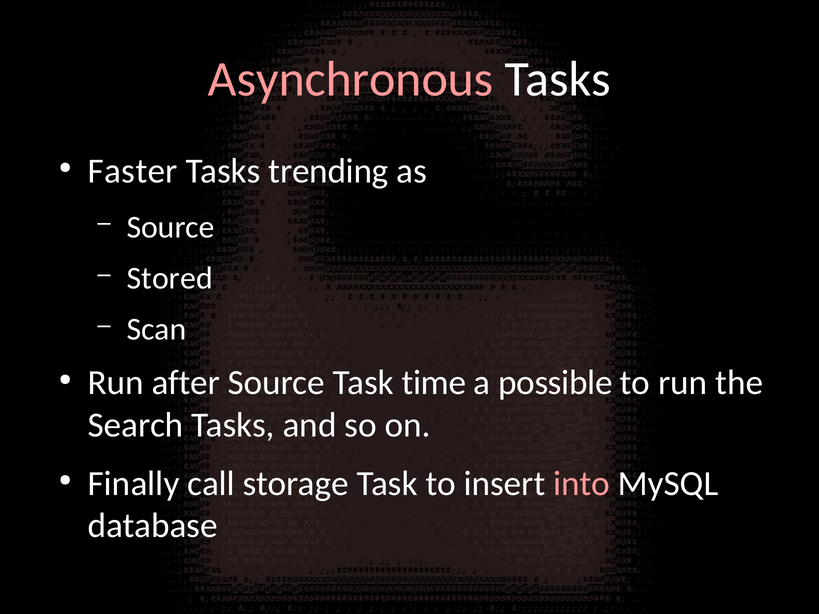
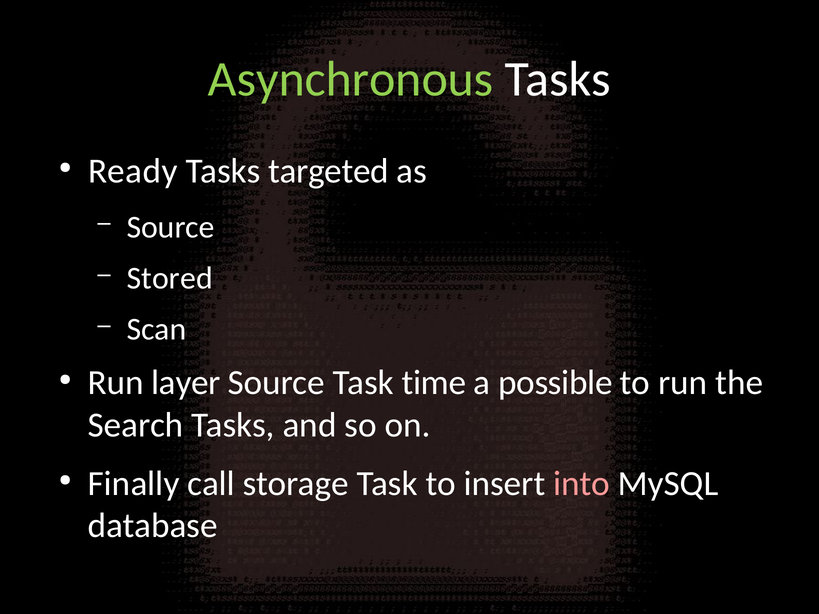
Asynchronous colour: pink -> light green
Faster: Faster -> Ready
trending: trending -> targeted
after: after -> layer
